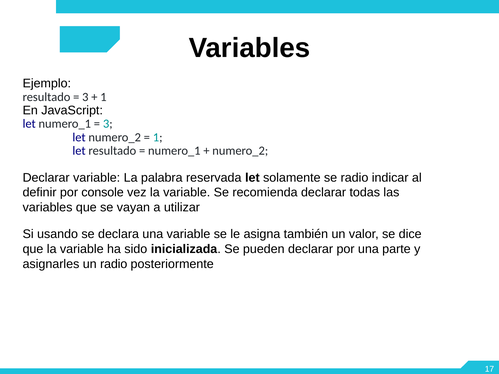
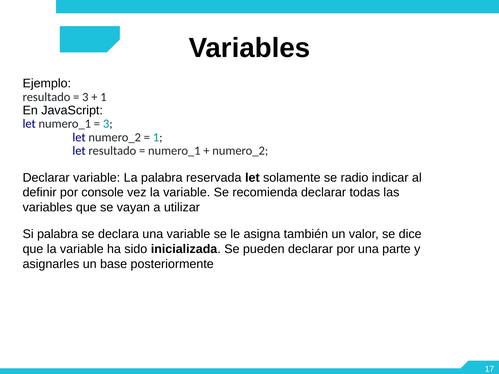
Si usando: usando -> palabra
un radio: radio -> base
